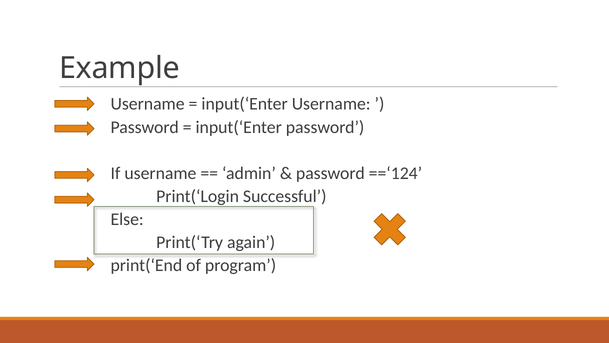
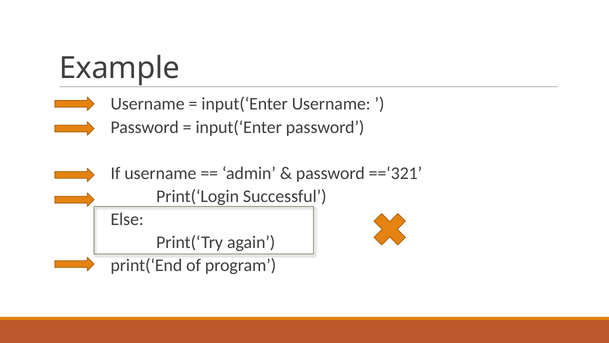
==‘124: ==‘124 -> ==‘321
